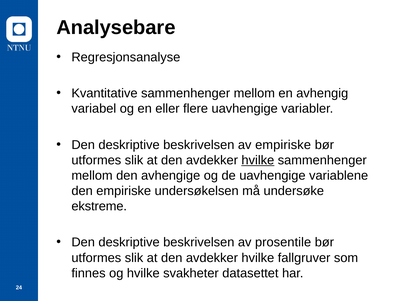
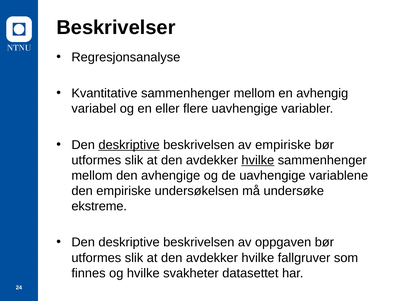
Analysebare: Analysebare -> Beskrivelser
deskriptive at (129, 145) underline: none -> present
prosentile: prosentile -> oppgaven
